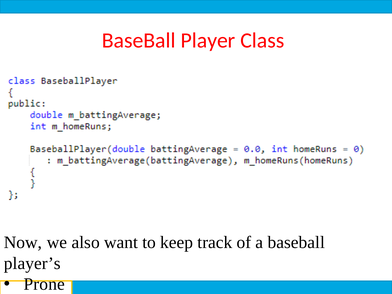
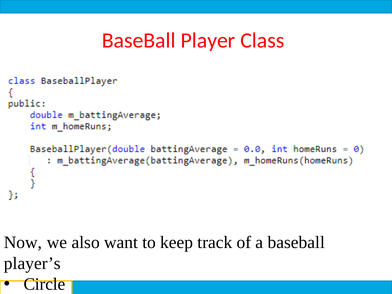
Prone: Prone -> Circle
